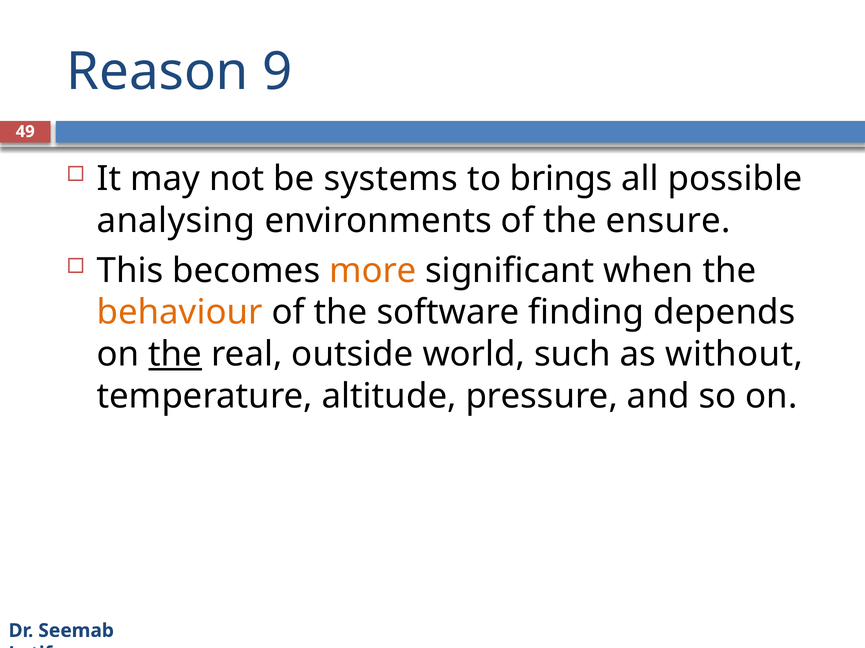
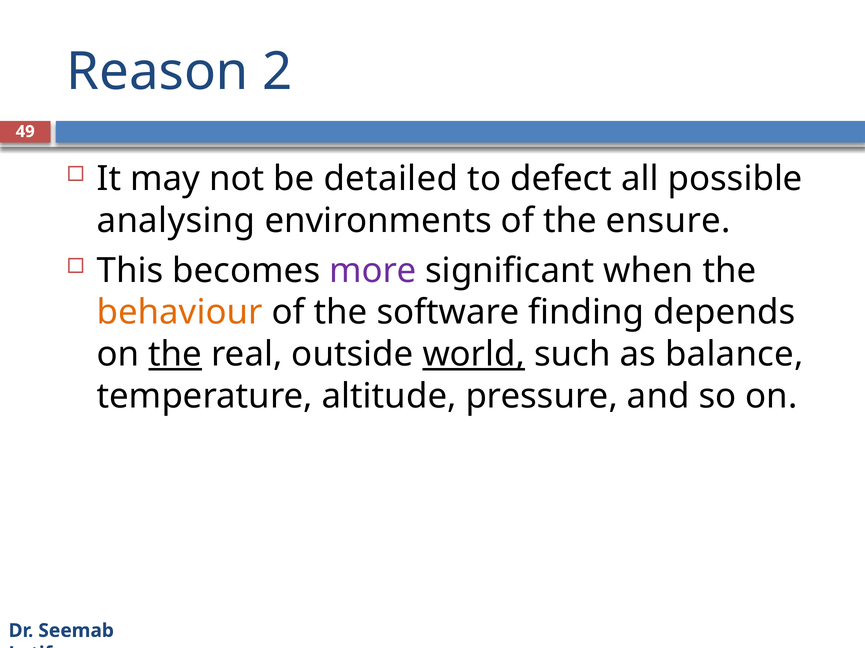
9: 9 -> 2
systems: systems -> detailed
brings: brings -> defect
more colour: orange -> purple
world underline: none -> present
without: without -> balance
